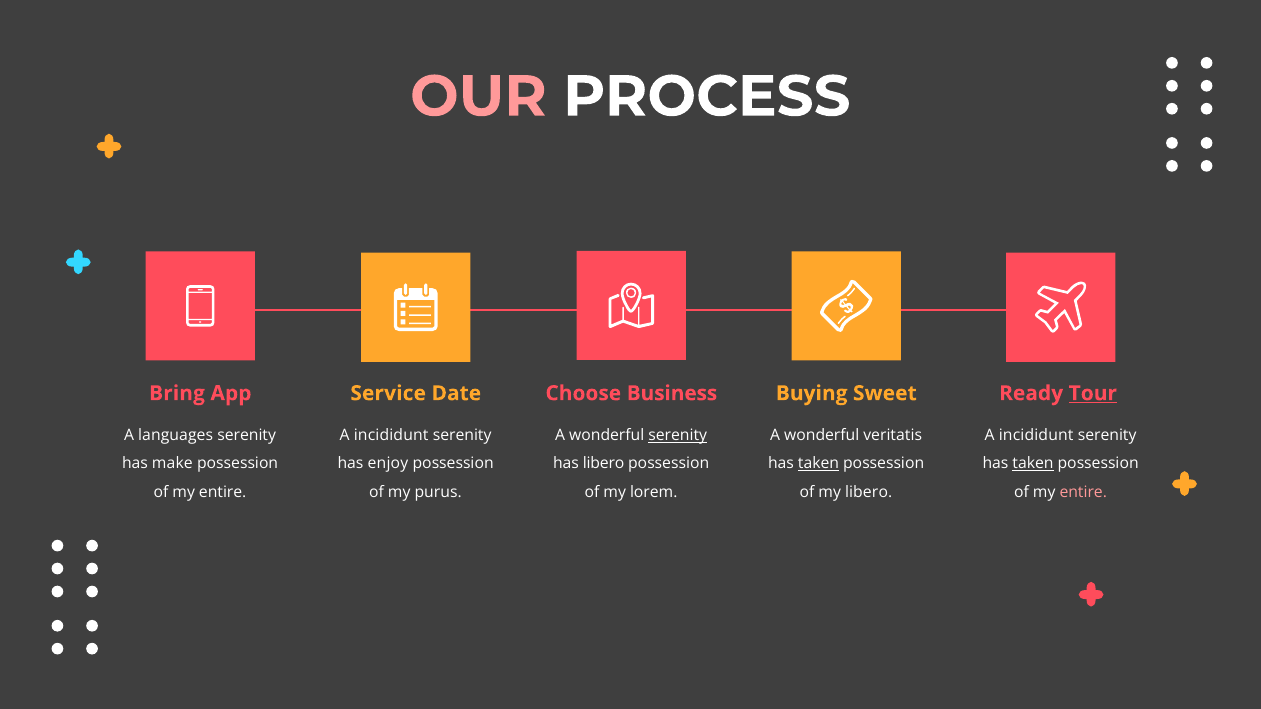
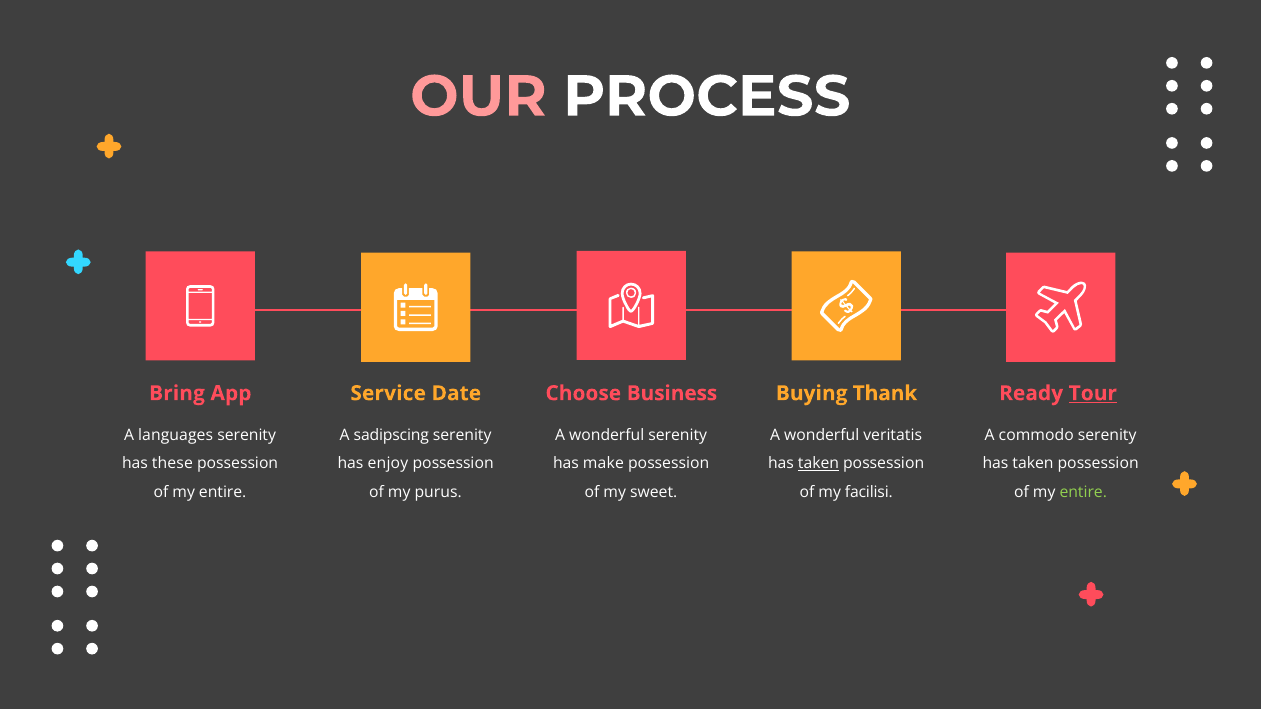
Sweet: Sweet -> Thank
incididunt at (391, 436): incididunt -> sadipscing
serenity at (678, 436) underline: present -> none
incididunt at (1036, 436): incididunt -> commodo
make: make -> these
has libero: libero -> make
taken at (1033, 464) underline: present -> none
lorem: lorem -> sweet
my libero: libero -> facilisi
entire at (1083, 492) colour: pink -> light green
